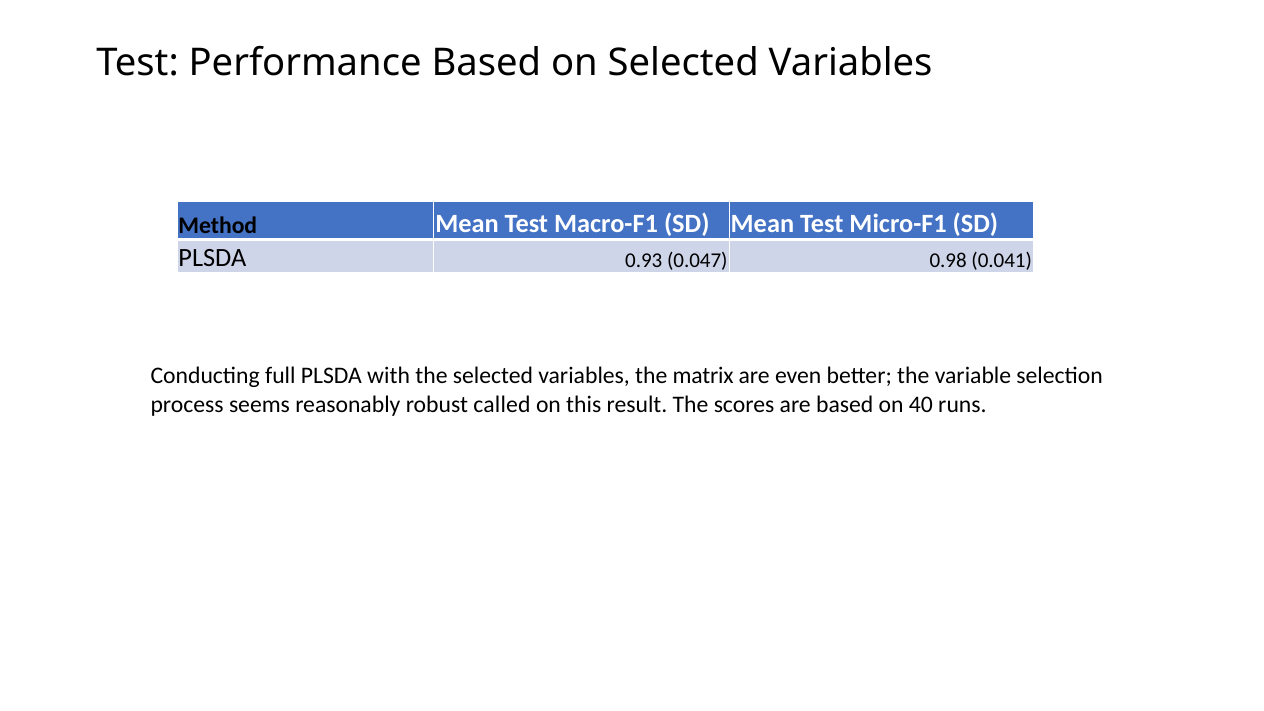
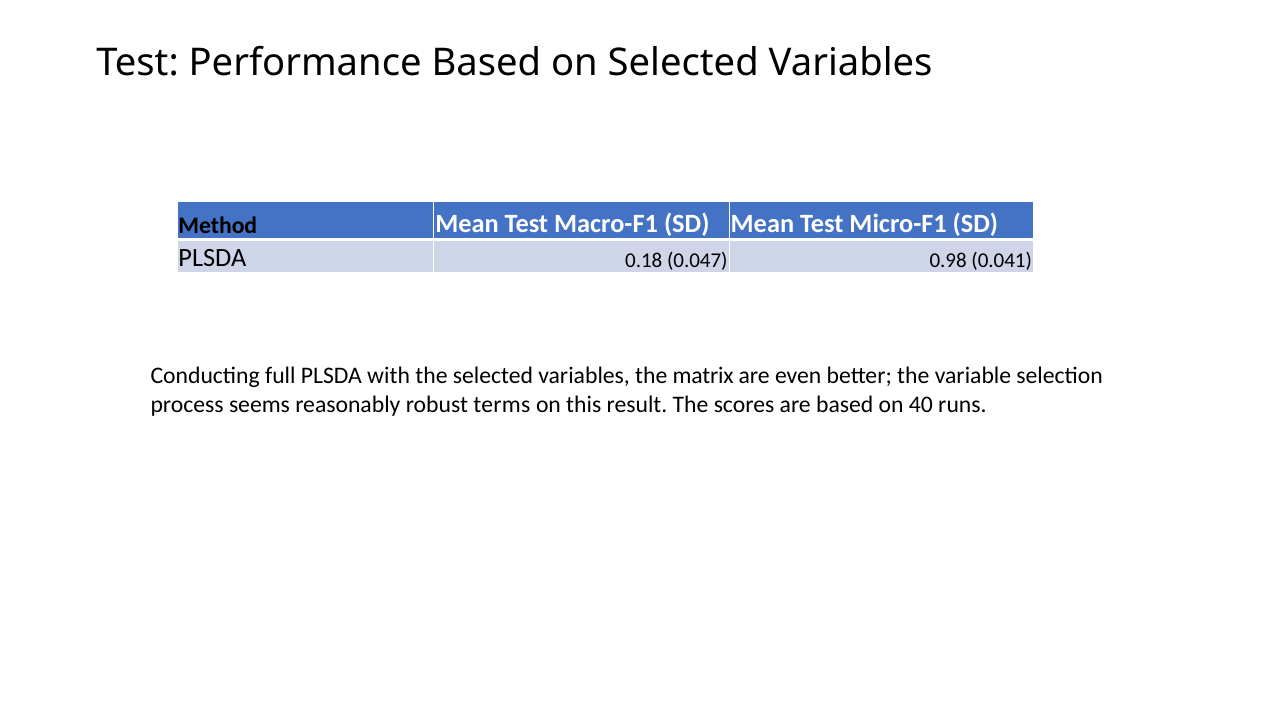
0.93: 0.93 -> 0.18
called: called -> terms
